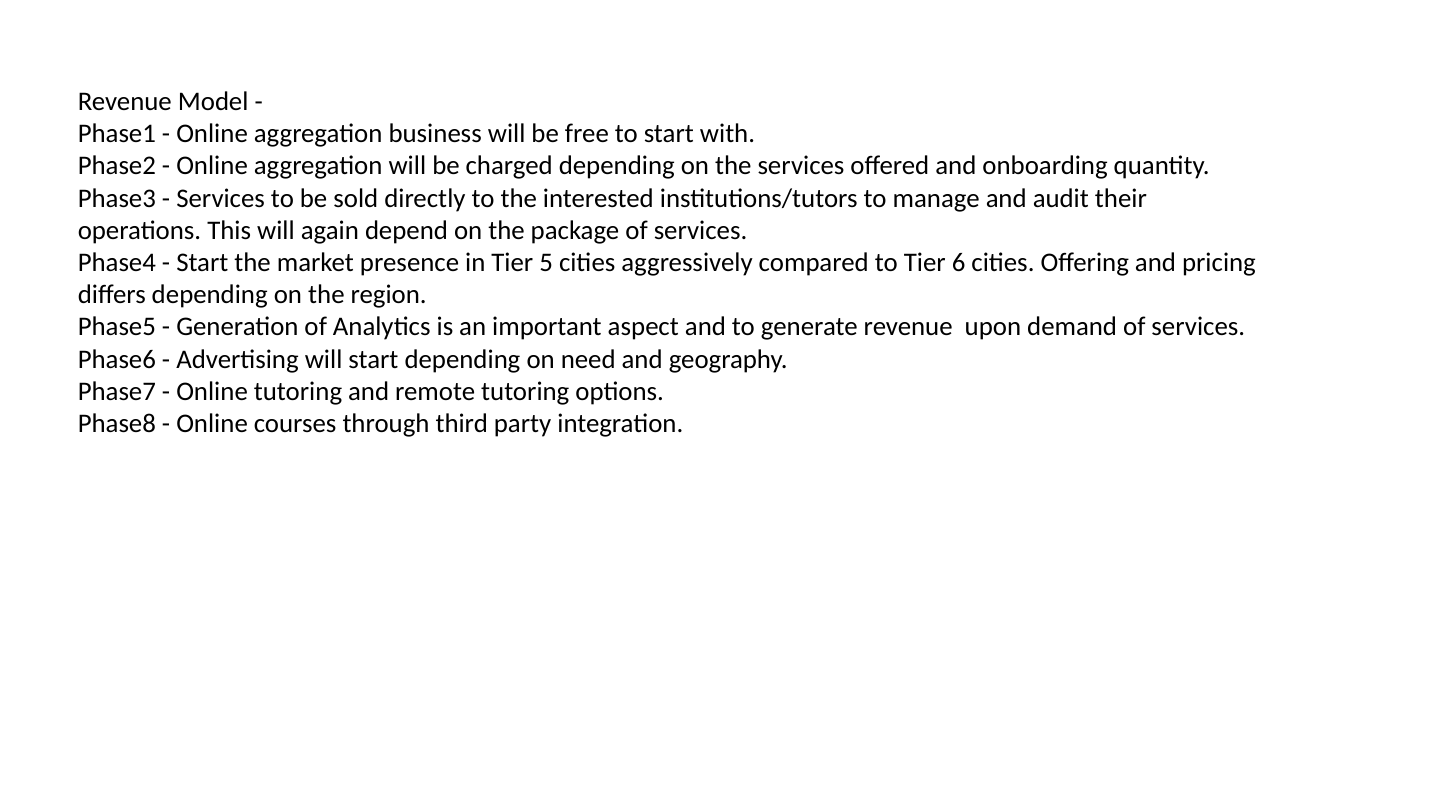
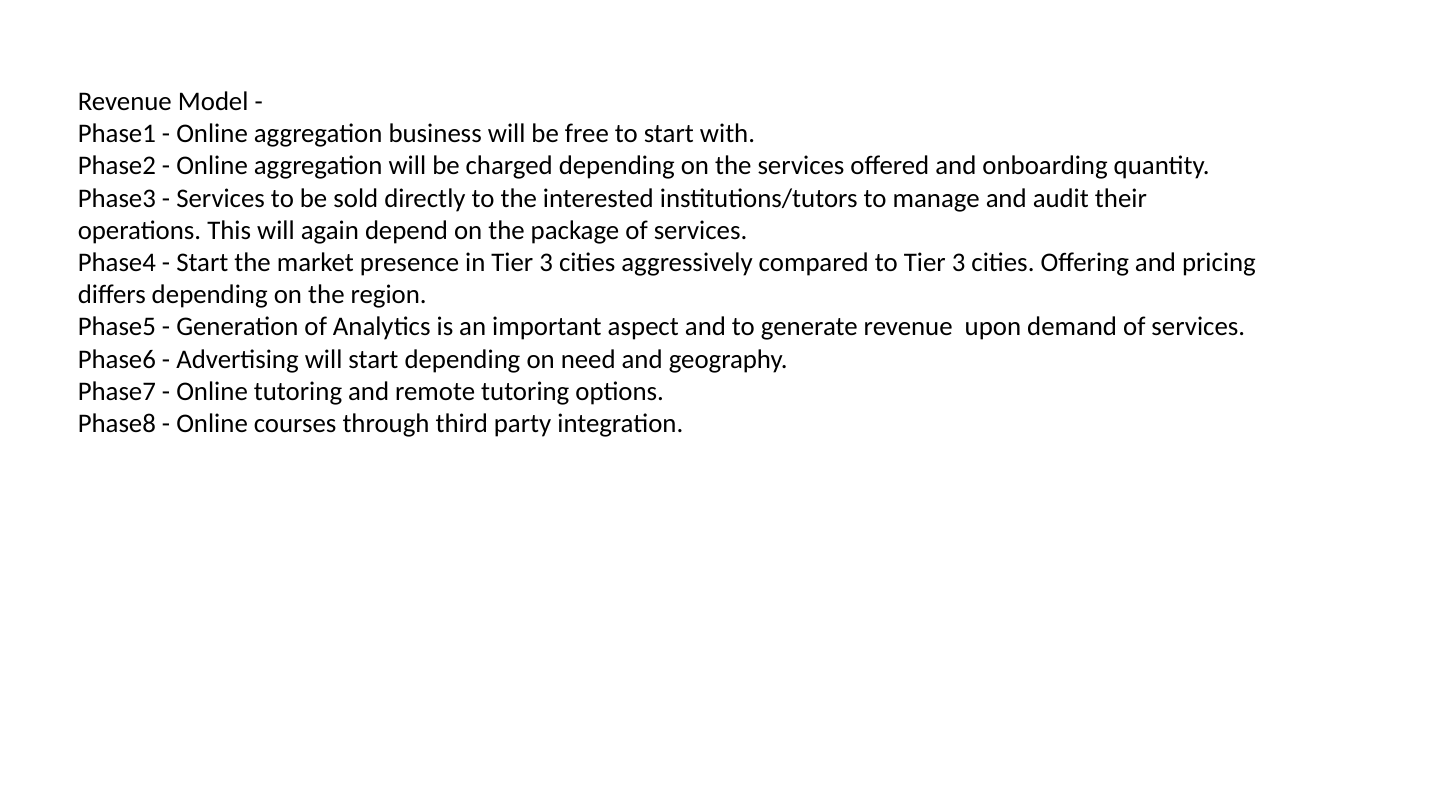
in Tier 5: 5 -> 3
to Tier 6: 6 -> 3
